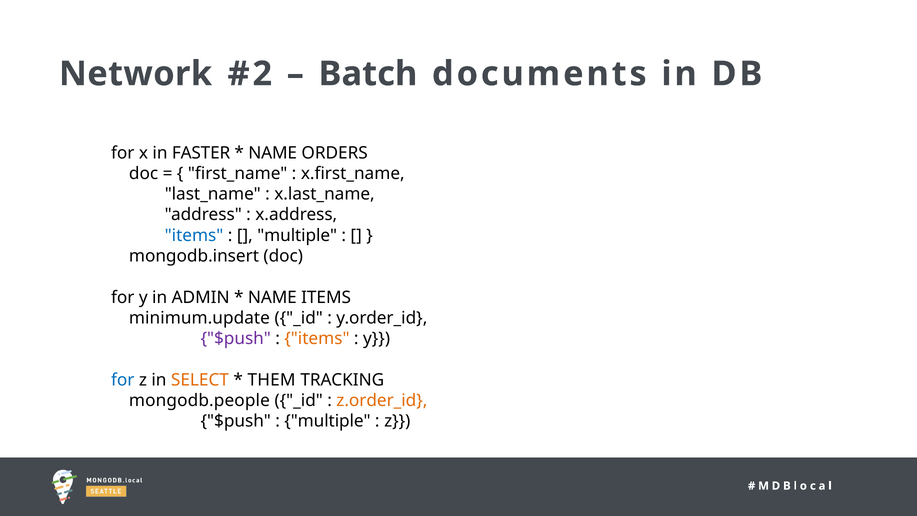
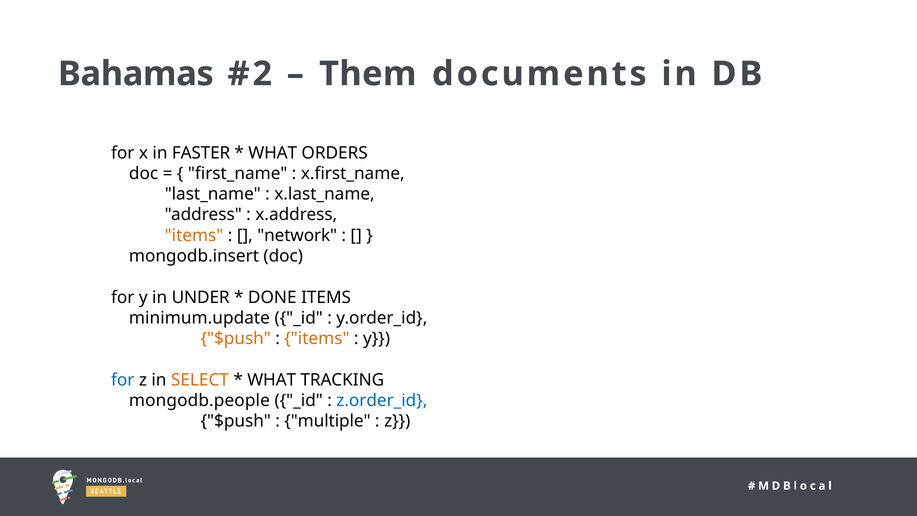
Network: Network -> Bahamas
Batch: Batch -> Them
NAME at (273, 153): NAME -> WHAT
items at (194, 235) colour: blue -> orange
multiple at (297, 235): multiple -> network
ADMIN: ADMIN -> UNDER
NAME at (272, 297): NAME -> DONE
$push at (236, 339) colour: purple -> orange
THEM at (272, 380): THEM -> WHAT
z.order_id colour: orange -> blue
